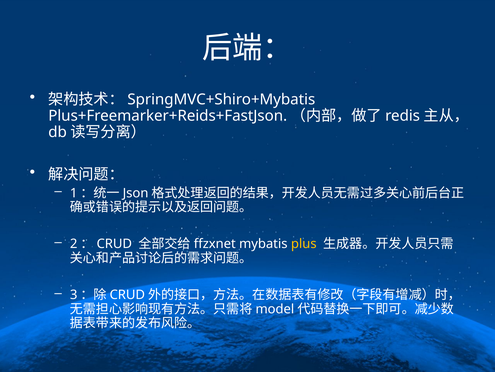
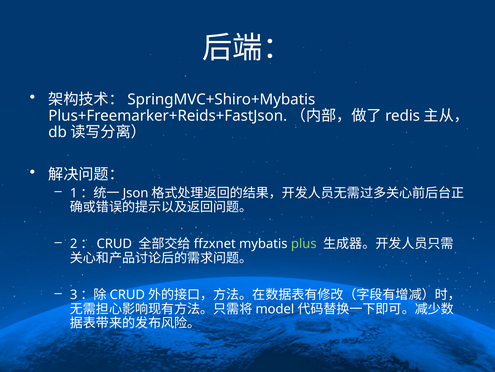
plus colour: yellow -> light green
